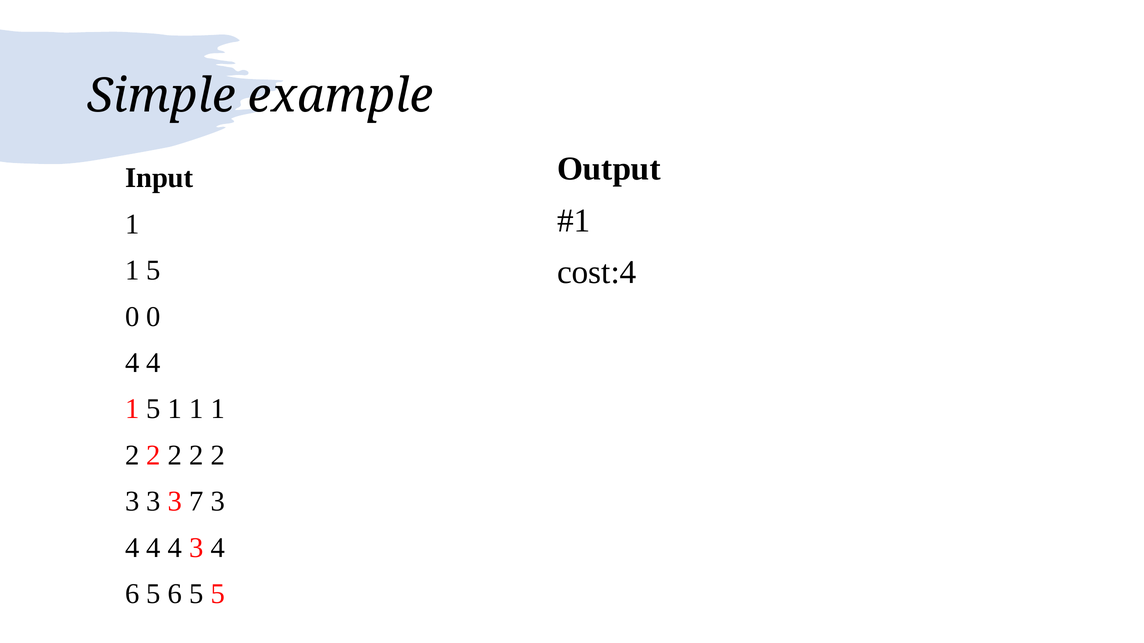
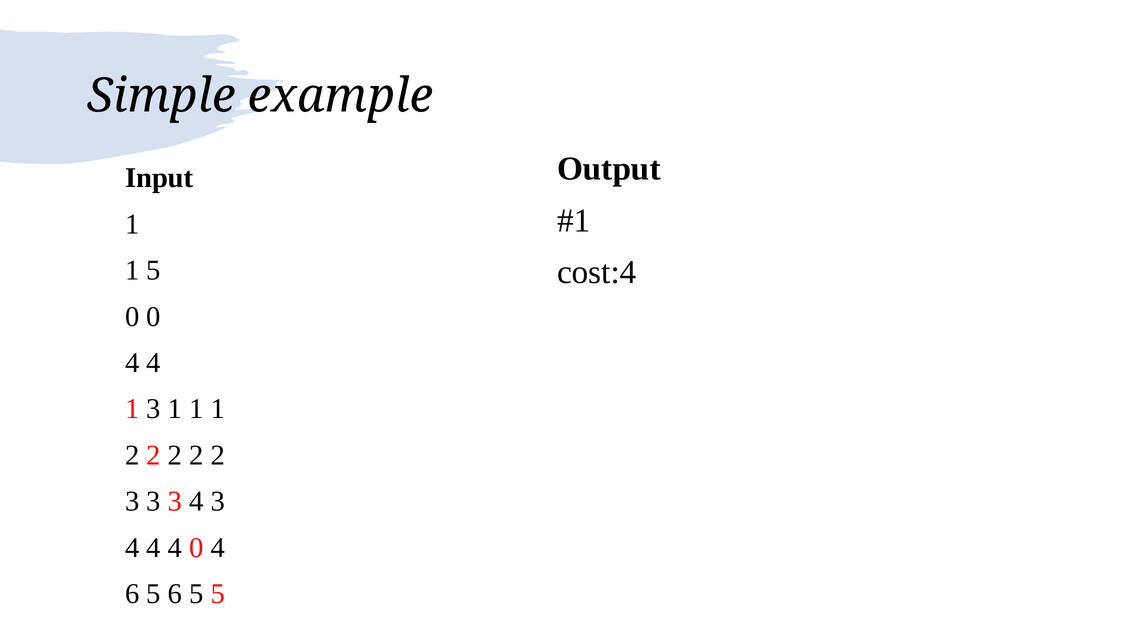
5 at (154, 409): 5 -> 3
3 3 7: 7 -> 4
4 3: 3 -> 0
